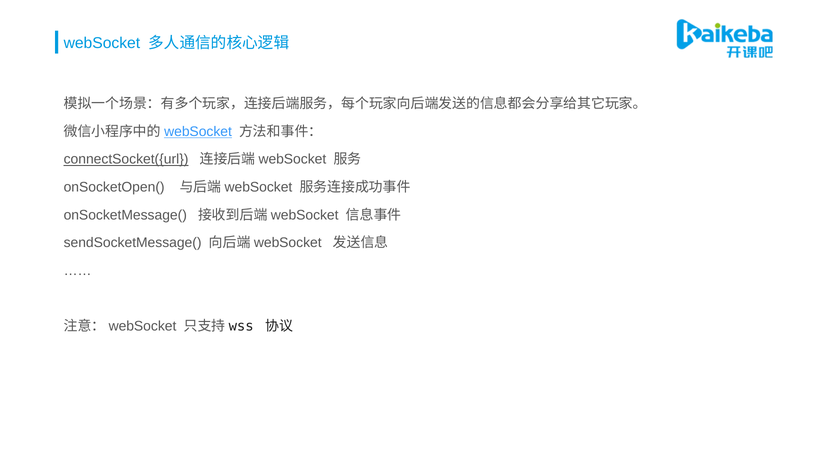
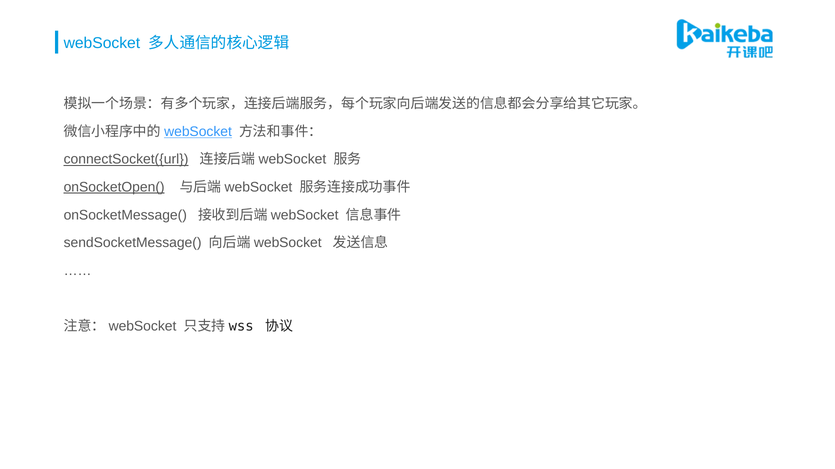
onSocketOpen( underline: none -> present
